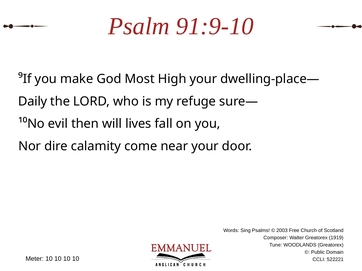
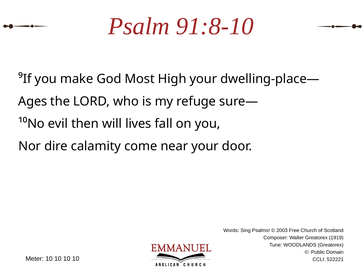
91:9-10: 91:9-10 -> 91:8-10
Daily: Daily -> Ages
